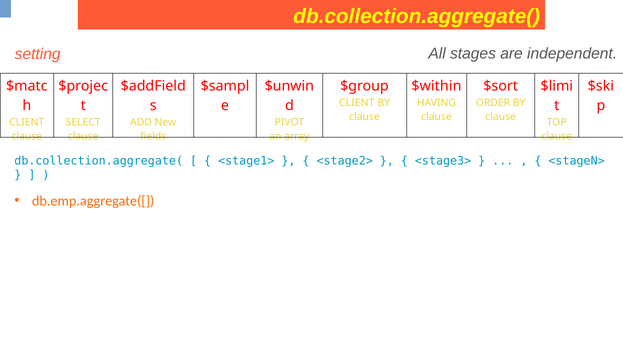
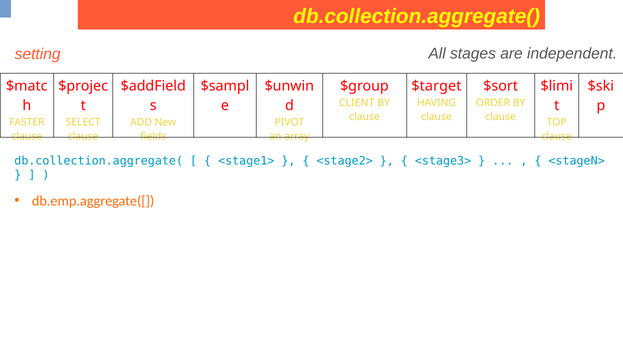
$within: $within -> $target
CLIENT at (27, 122): CLIENT -> FASTER
